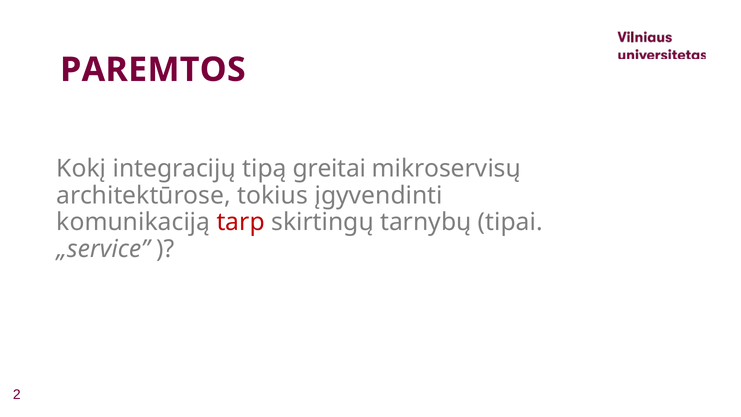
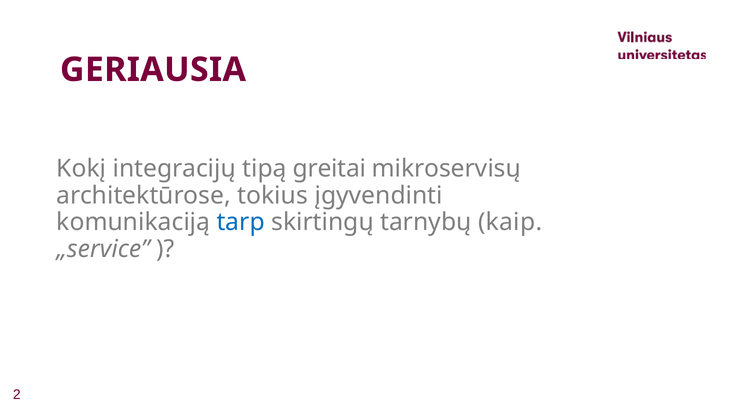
PAREMTOS: PAREMTOS -> GERIAUSIA
tarp colour: red -> blue
tipai: tipai -> kaip
